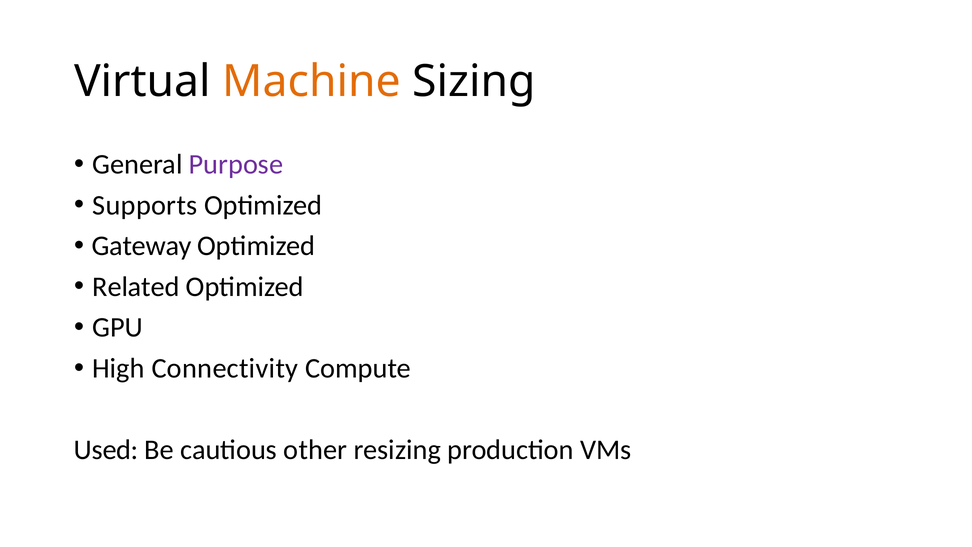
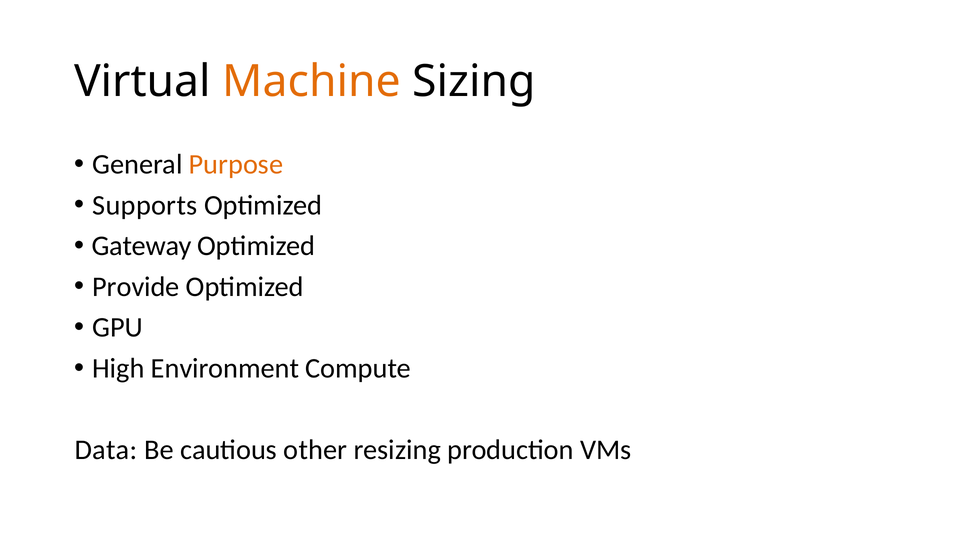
Purpose colour: purple -> orange
Related: Related -> Provide
Connectivity: Connectivity -> Environment
Used: Used -> Data
